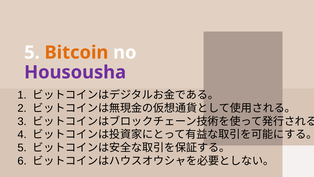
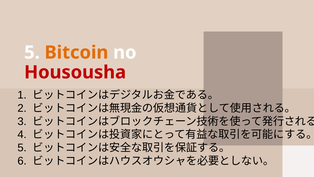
Housousha colour: purple -> red
